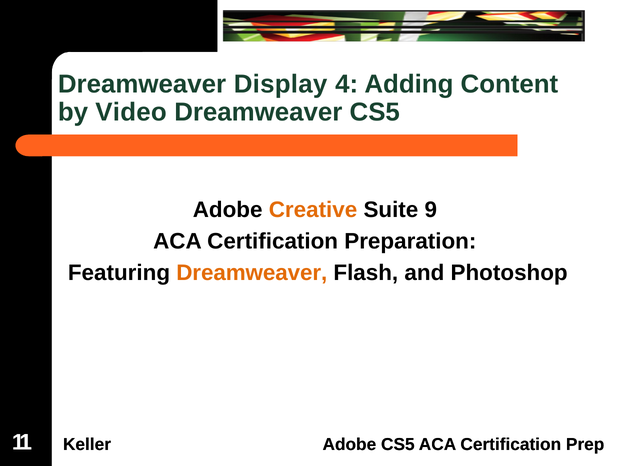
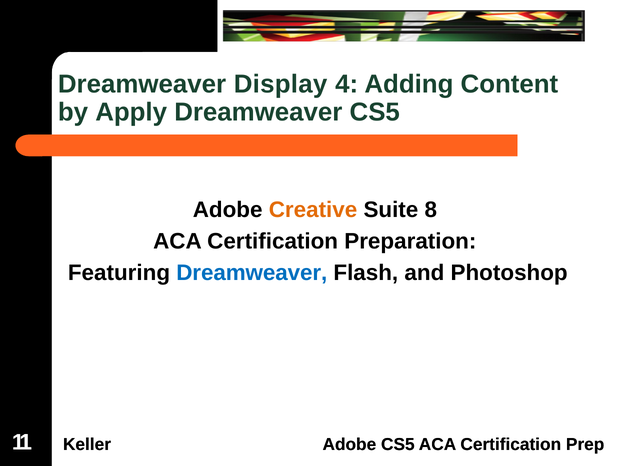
Video: Video -> Apply
9: 9 -> 8
Dreamweaver at (252, 273) colour: orange -> blue
